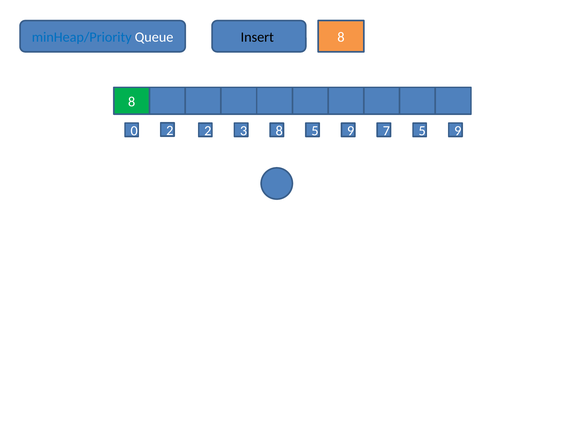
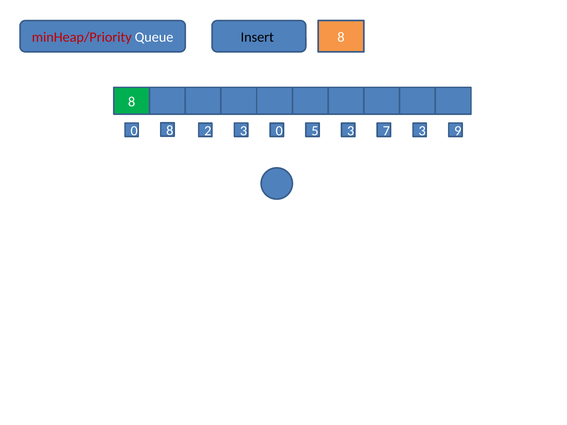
minHeap/Priority colour: blue -> red
0 2: 2 -> 8
3 8: 8 -> 0
9 at (351, 131): 9 -> 3
7 5: 5 -> 3
